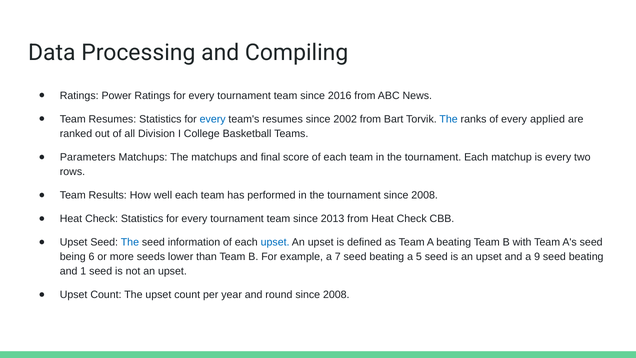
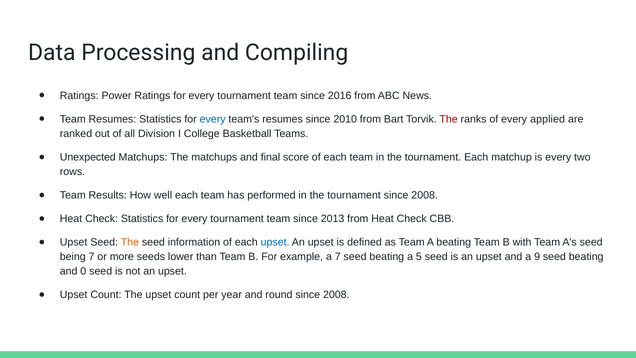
2002: 2002 -> 2010
The at (449, 119) colour: blue -> red
Parameters: Parameters -> Unexpected
The at (130, 242) colour: blue -> orange
being 6: 6 -> 7
1: 1 -> 0
